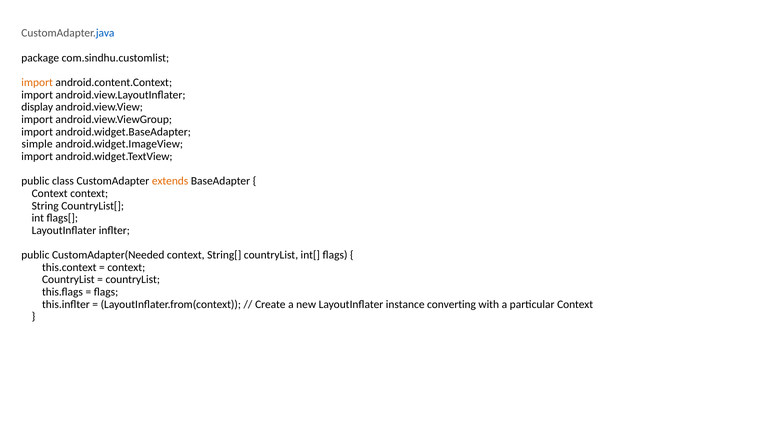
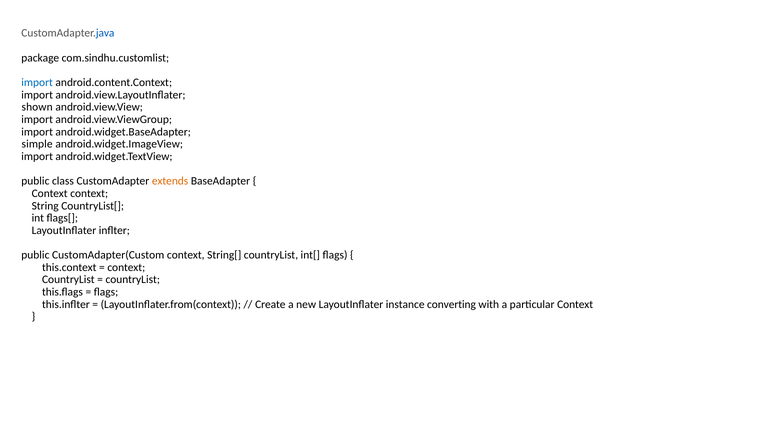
import at (37, 83) colour: orange -> blue
display: display -> shown
CustomAdapter(Needed: CustomAdapter(Needed -> CustomAdapter(Custom
